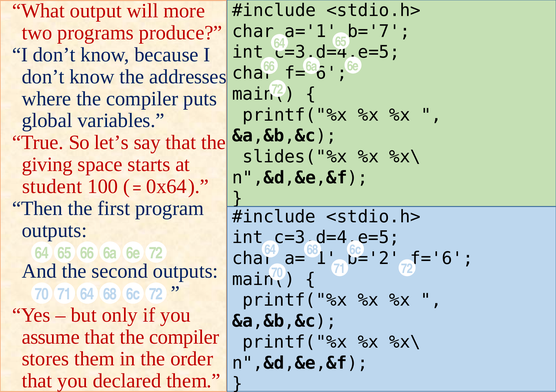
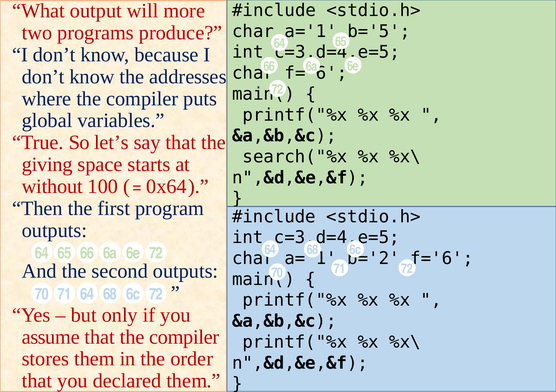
a='1',b='7: a='1',b='7 -> a='1',b='5
slides("%x: slides("%x -> search("%x
student: student -> without
